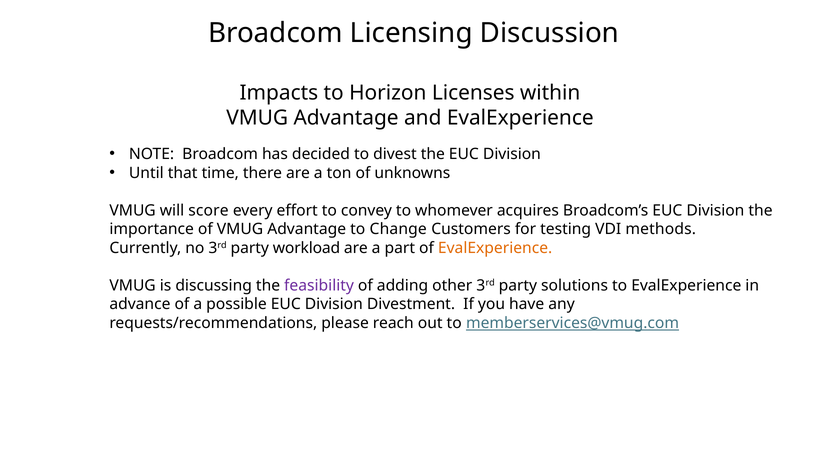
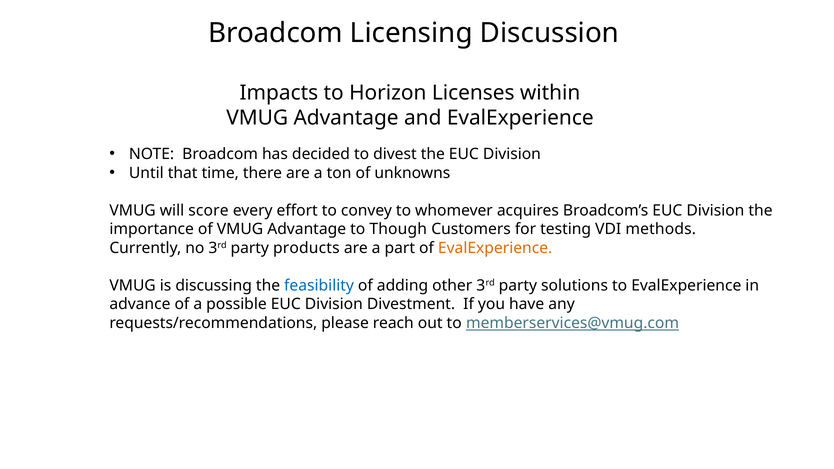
Change: Change -> Though
workload: workload -> products
feasibility colour: purple -> blue
